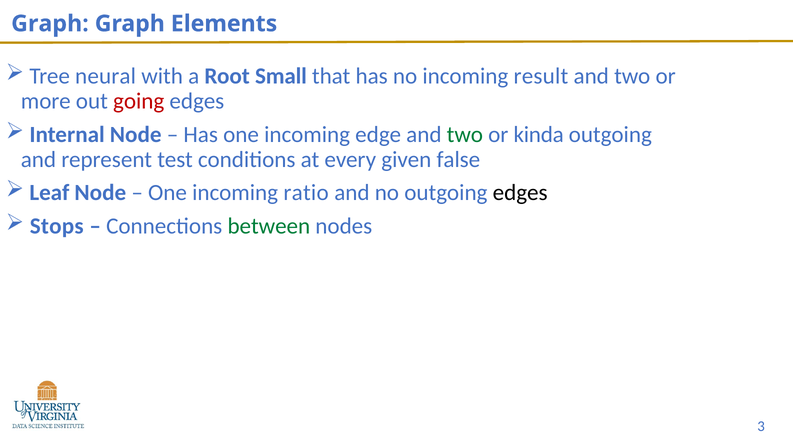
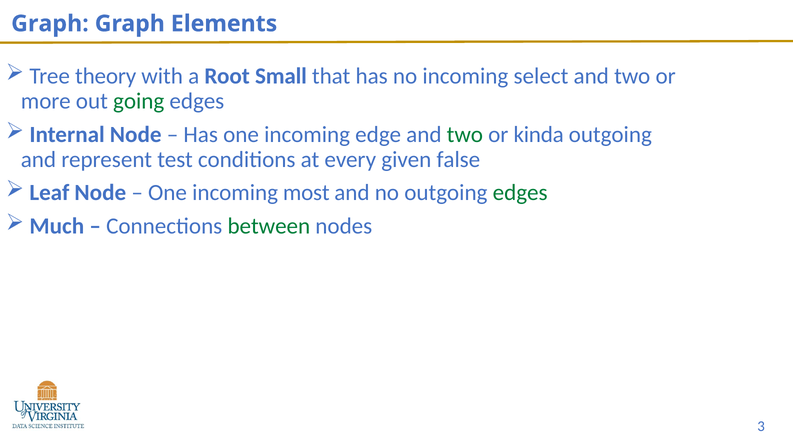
neural: neural -> theory
result: result -> select
going colour: red -> green
ratio: ratio -> most
edges at (520, 193) colour: black -> green
Stops: Stops -> Much
